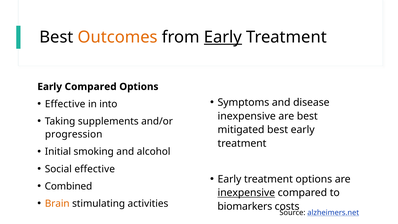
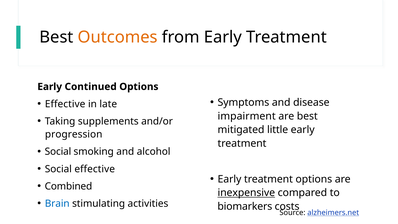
Early at (223, 37) underline: present -> none
Early Compared: Compared -> Continued
into: into -> late
inexpensive at (247, 116): inexpensive -> impairment
mitigated best: best -> little
Initial at (58, 152): Initial -> Social
Brain colour: orange -> blue
